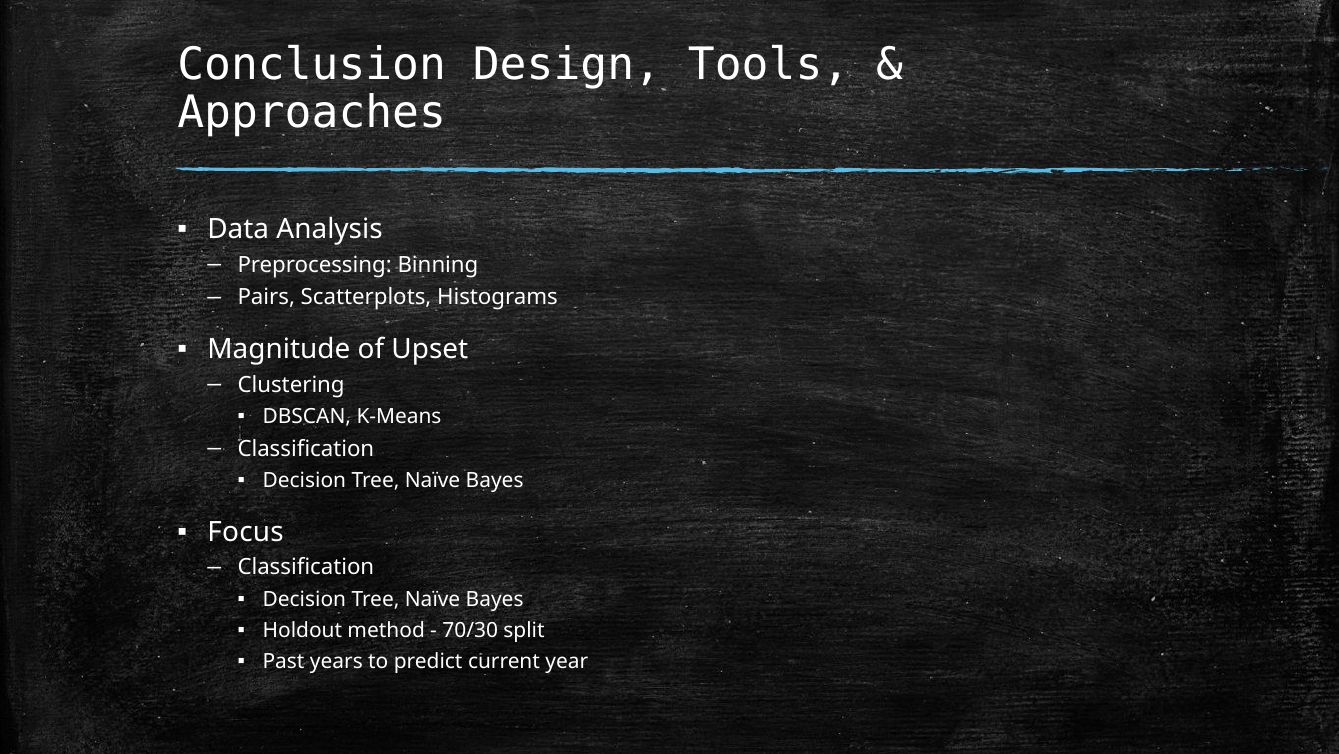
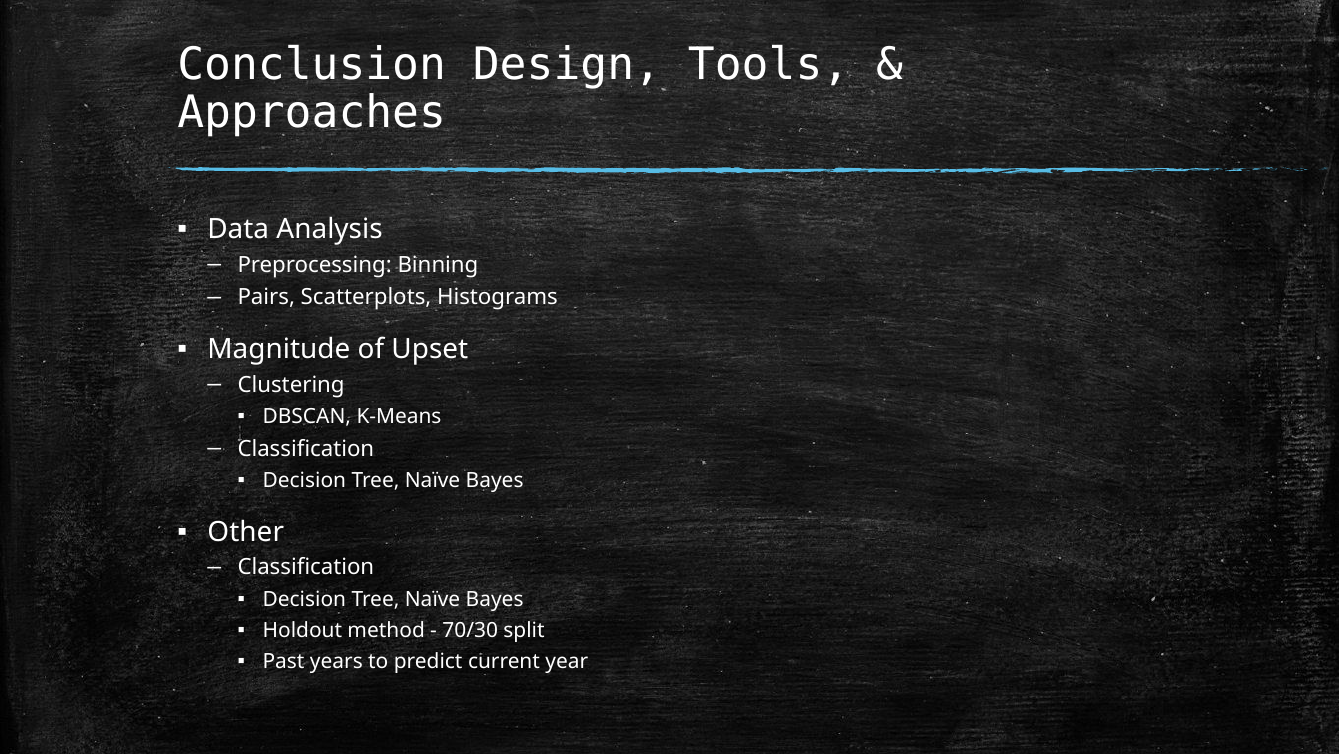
Focus: Focus -> Other
